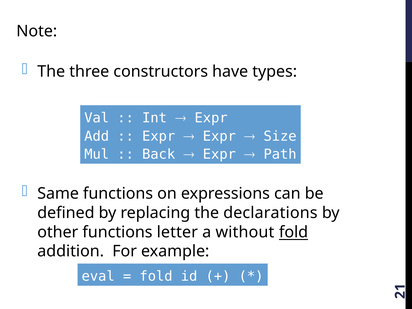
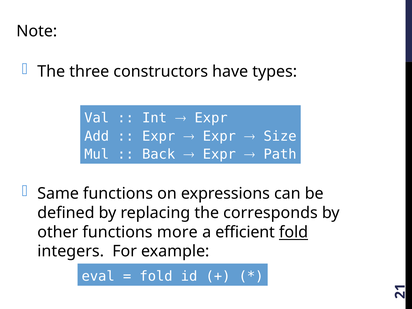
declarations: declarations -> corresponds
letter: letter -> more
without: without -> efficient
addition: addition -> integers
